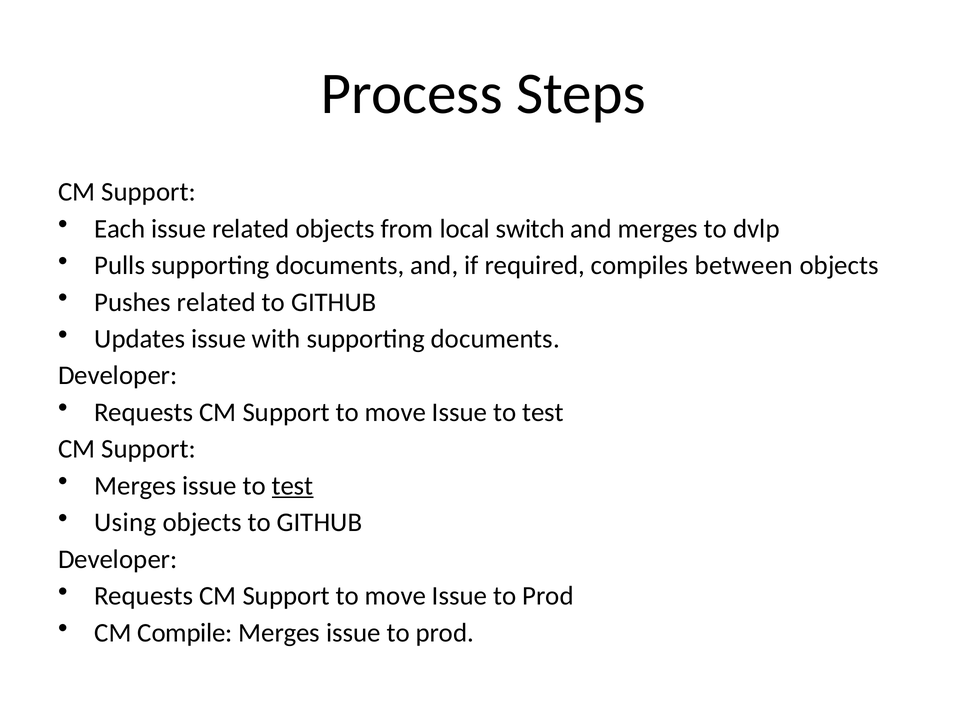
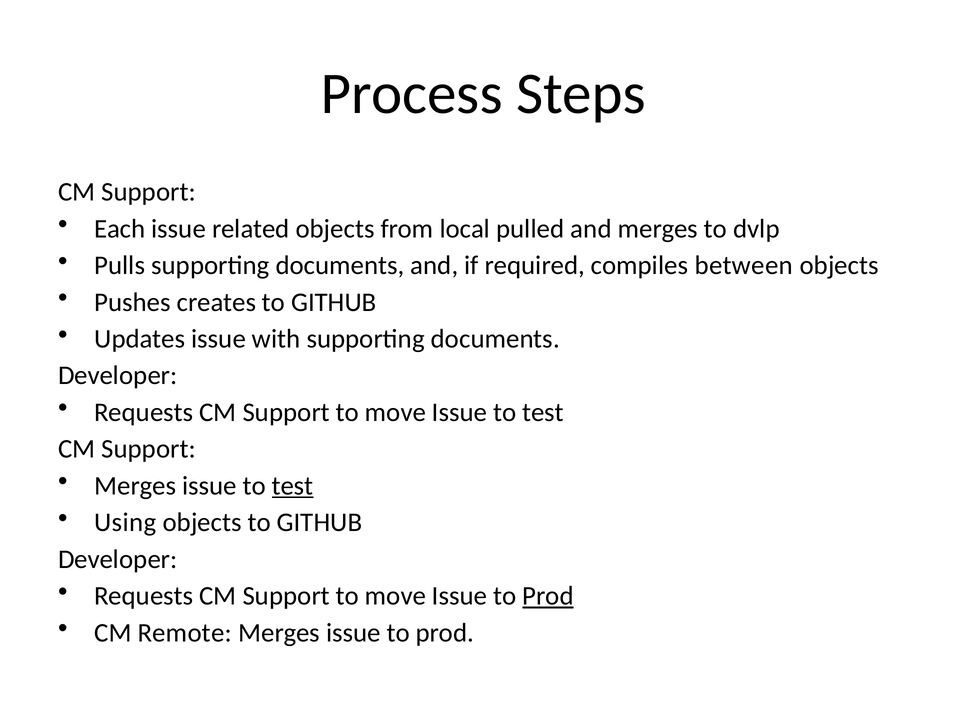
switch: switch -> pulled
Pushes related: related -> creates
Prod at (548, 596) underline: none -> present
Compile: Compile -> Remote
